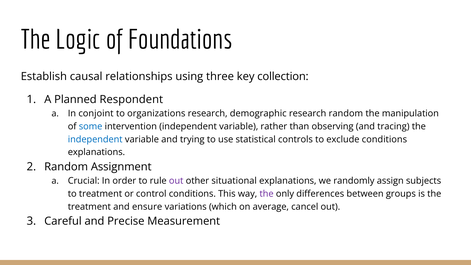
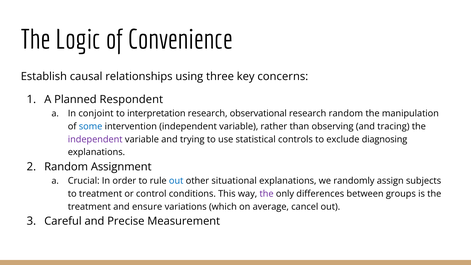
Foundations: Foundations -> Convenience
collection: collection -> concerns
organizations: organizations -> interpretation
demographic: demographic -> observational
independent at (95, 139) colour: blue -> purple
exclude conditions: conditions -> diagnosing
out at (176, 181) colour: purple -> blue
